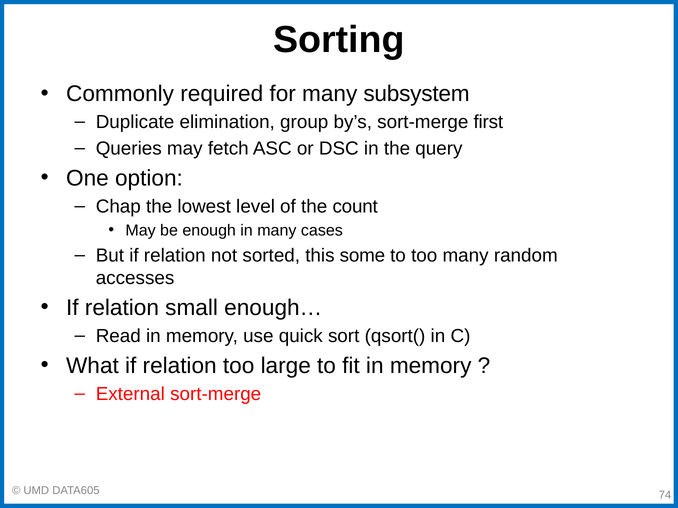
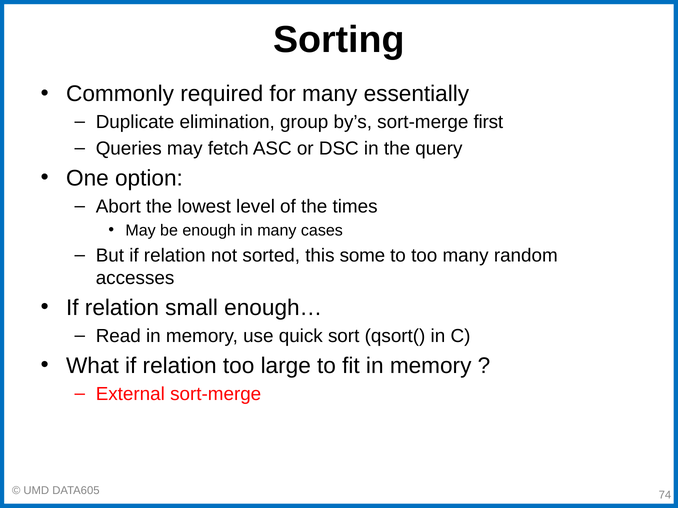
subsystem: subsystem -> essentially
Chap: Chap -> Abort
count: count -> times
